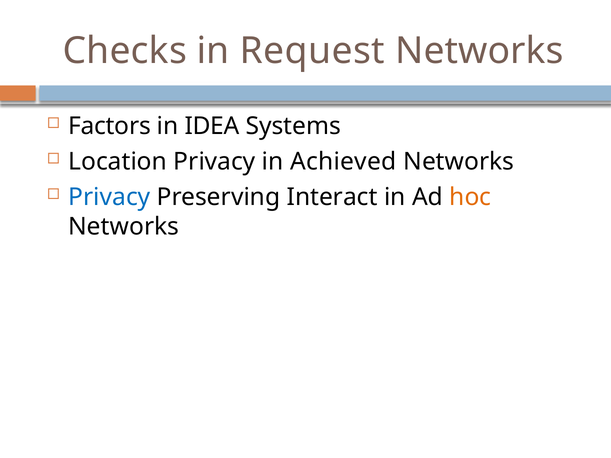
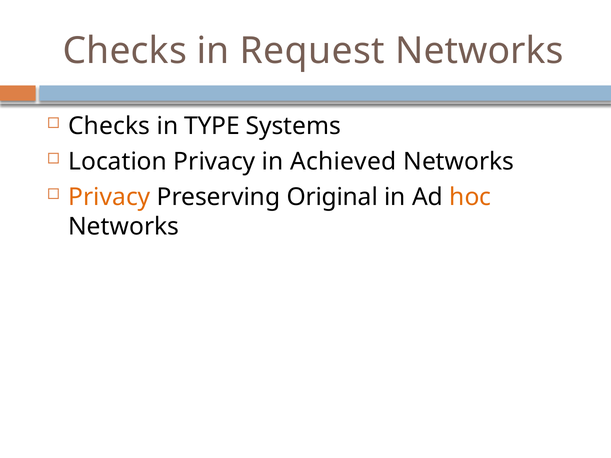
Factors at (109, 126): Factors -> Checks
IDEA: IDEA -> TYPE
Privacy at (109, 197) colour: blue -> orange
Interact: Interact -> Original
